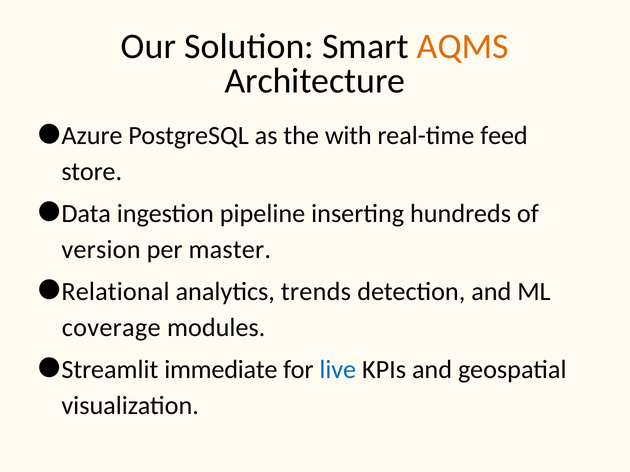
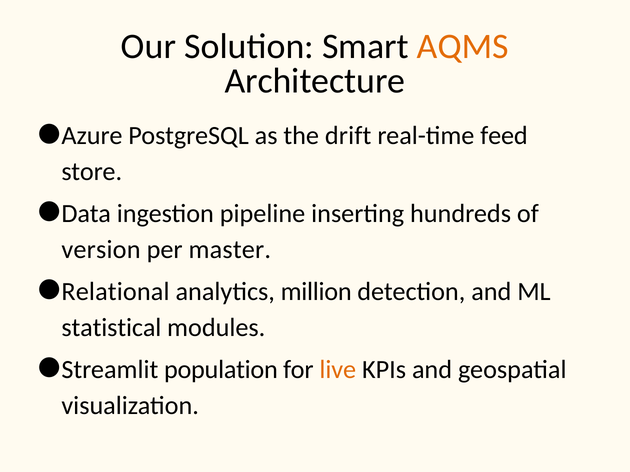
with: with -> drift
trends: trends -> million
coverage: coverage -> statistical
immediate: immediate -> population
live colour: blue -> orange
